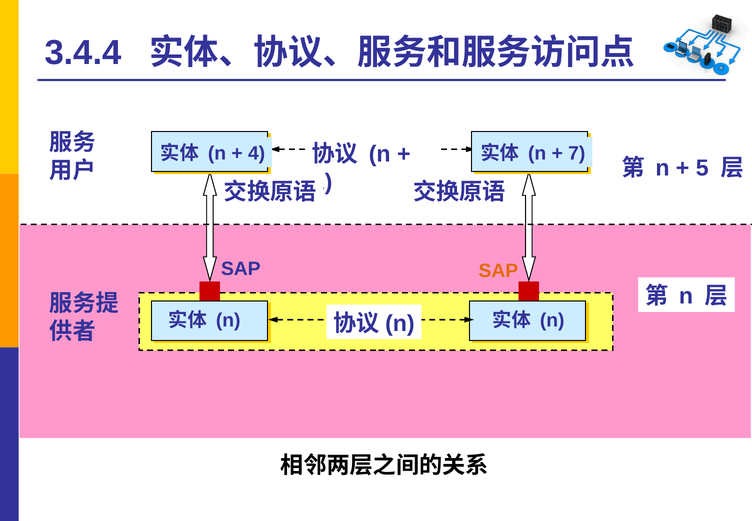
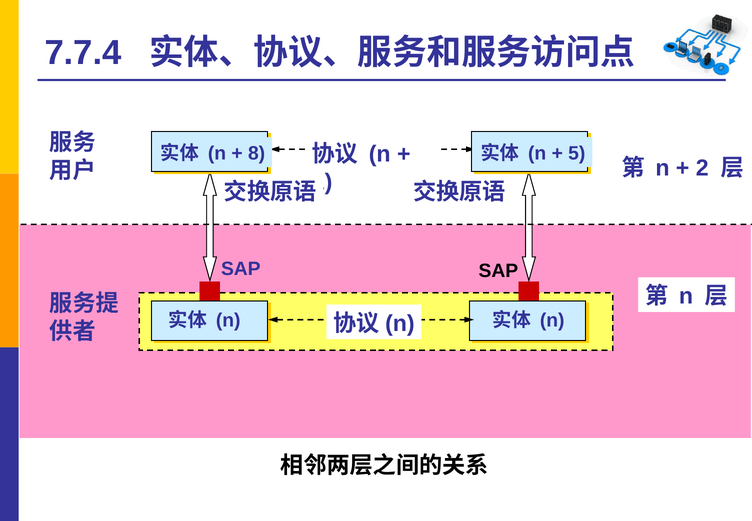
3.4.4: 3.4.4 -> 7.7.4
7: 7 -> 5
4: 4 -> 8
5: 5 -> 2
SAP at (498, 270) colour: orange -> black
